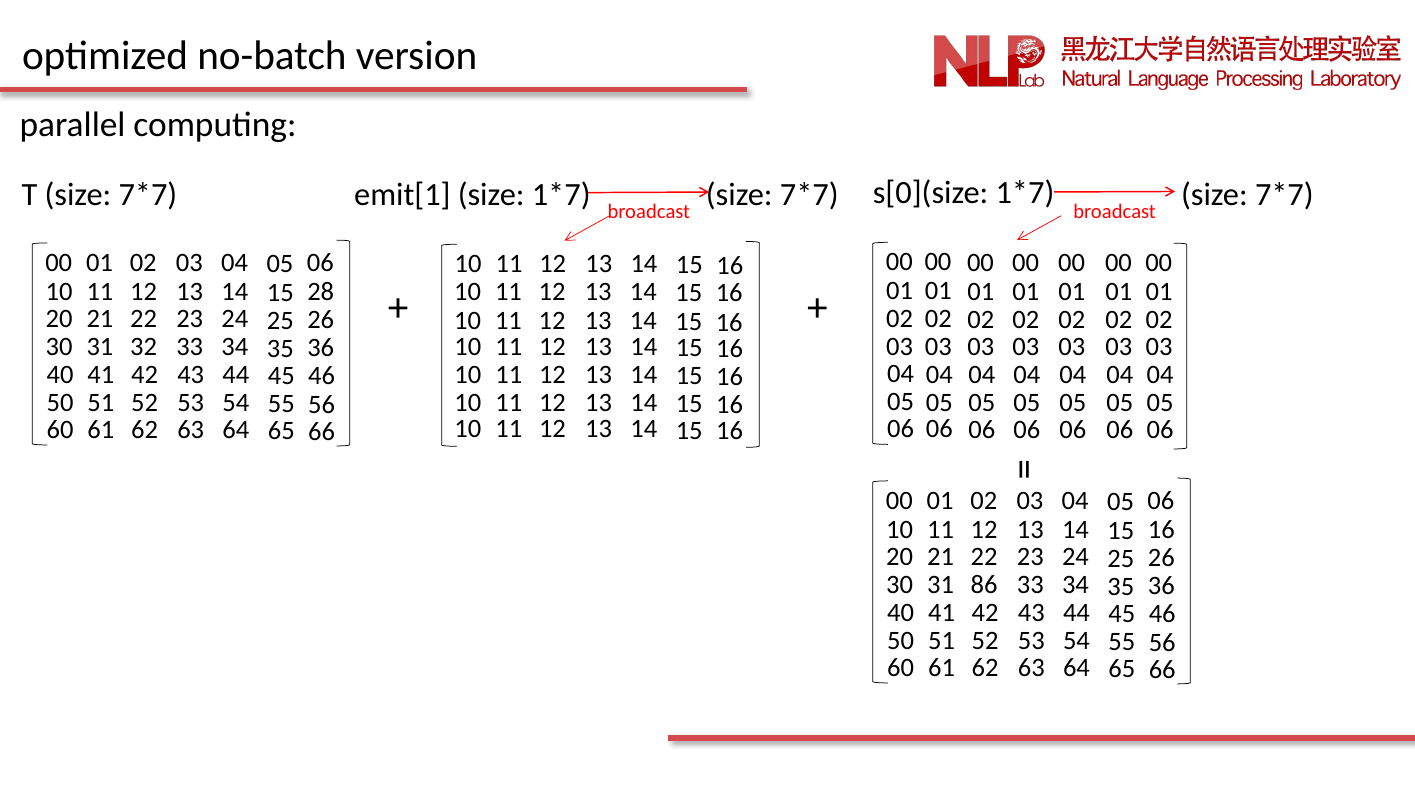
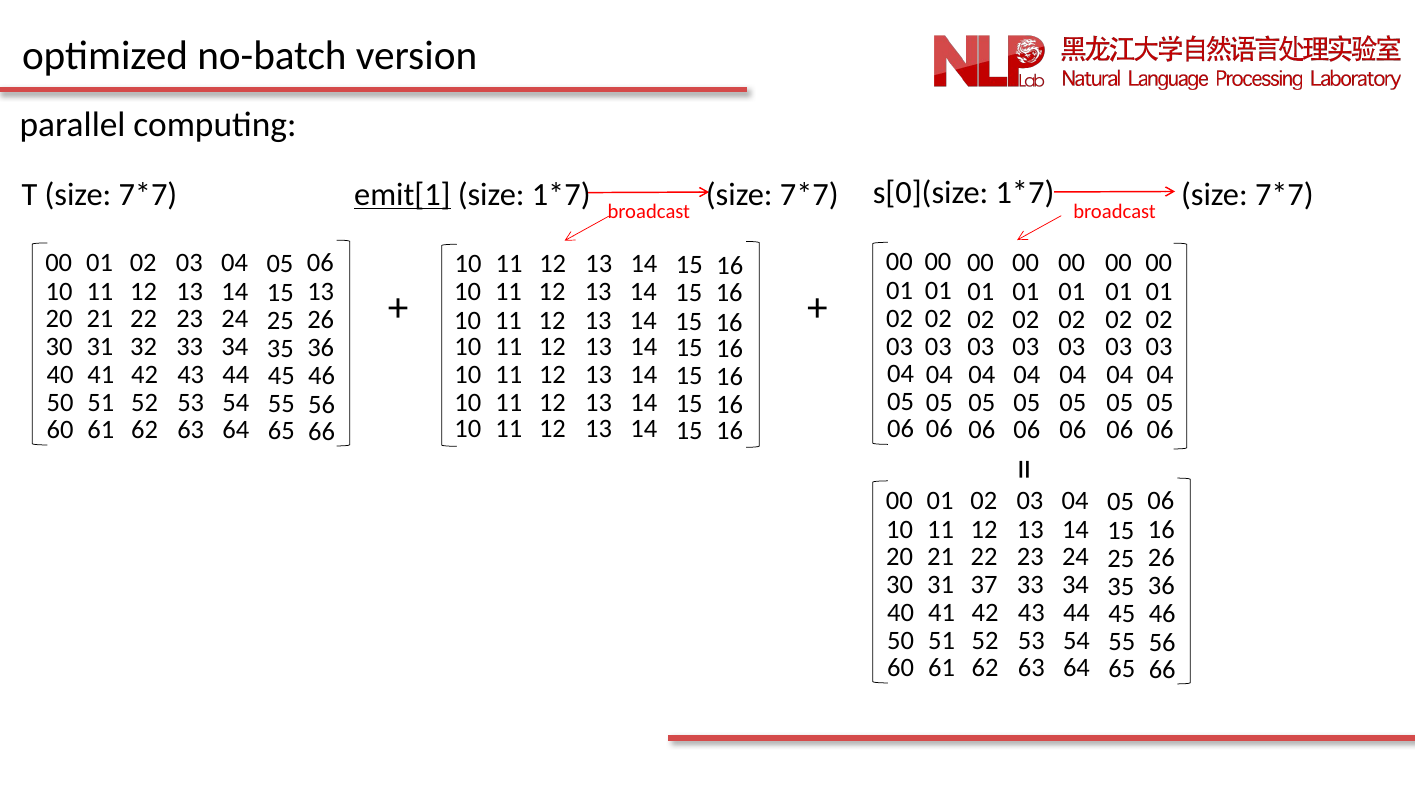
emit[1 underline: none -> present
14 28: 28 -> 13
86: 86 -> 37
